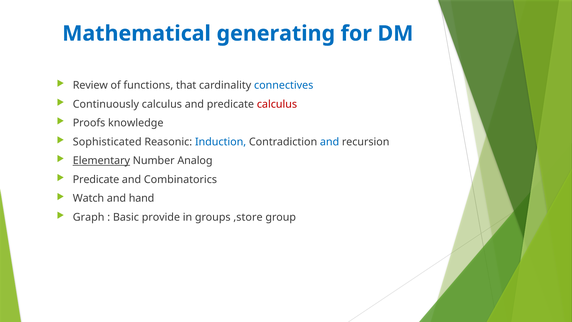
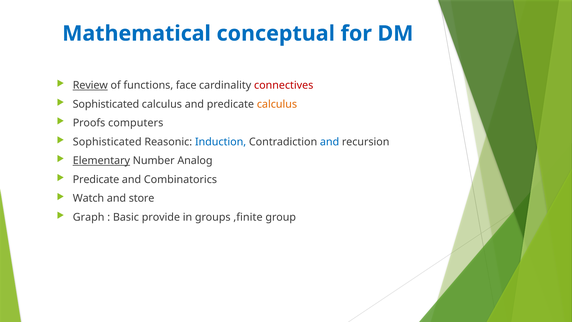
generating: generating -> conceptual
Review underline: none -> present
that: that -> face
connectives colour: blue -> red
Continuously at (106, 104): Continuously -> Sophisticated
calculus at (277, 104) colour: red -> orange
knowledge: knowledge -> computers
hand: hand -> store
,store: ,store -> ,finite
